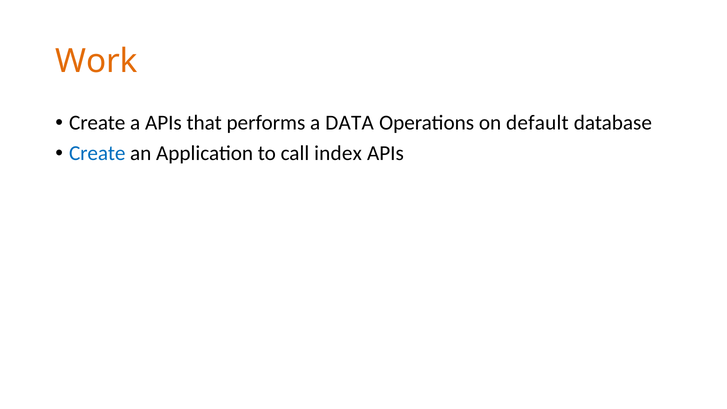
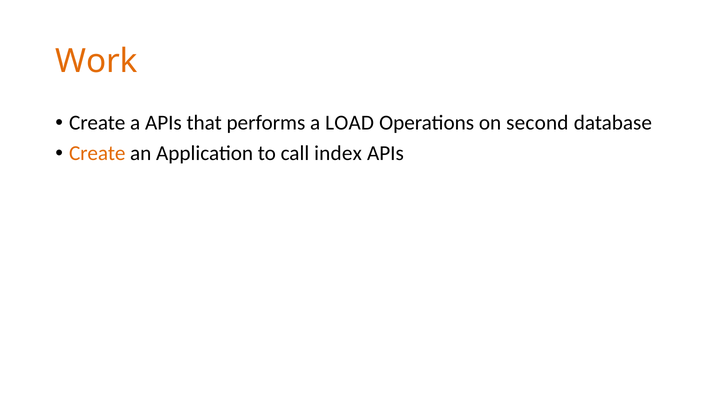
DATA: DATA -> LOAD
default: default -> second
Create at (97, 153) colour: blue -> orange
